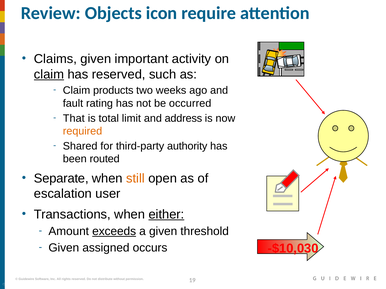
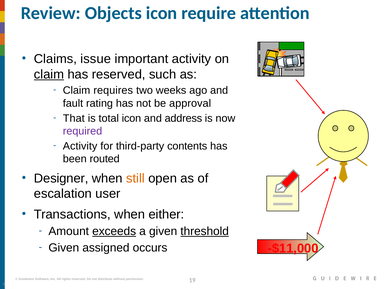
Claims given: given -> issue
products: products -> requires
occurred: occurred -> approval
total limit: limit -> icon
required colour: orange -> purple
Shared at (80, 146): Shared -> Activity
authority: authority -> contents
Separate: Separate -> Designer
either underline: present -> none
threshold underline: none -> present
-$10,030: -$10,030 -> -$11,000
